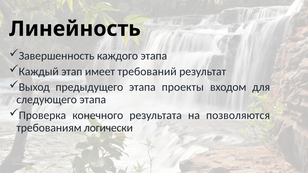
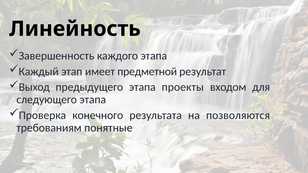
требований: требований -> предметной
логически: логически -> понятные
